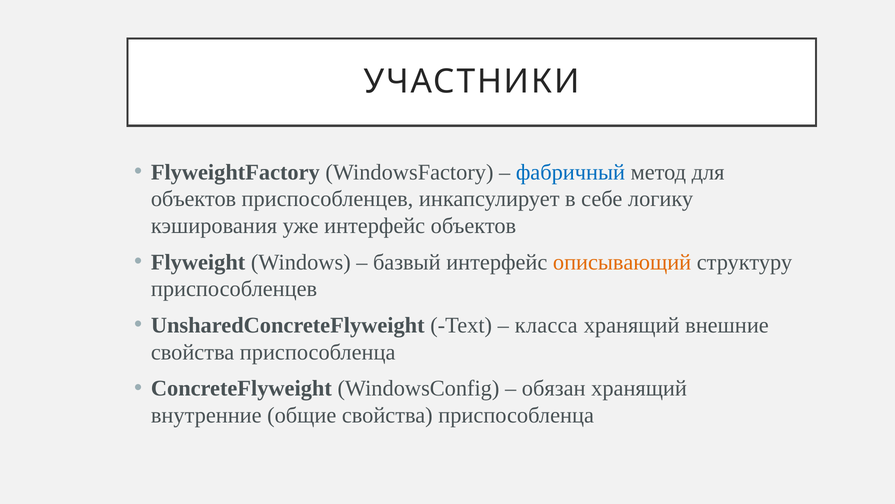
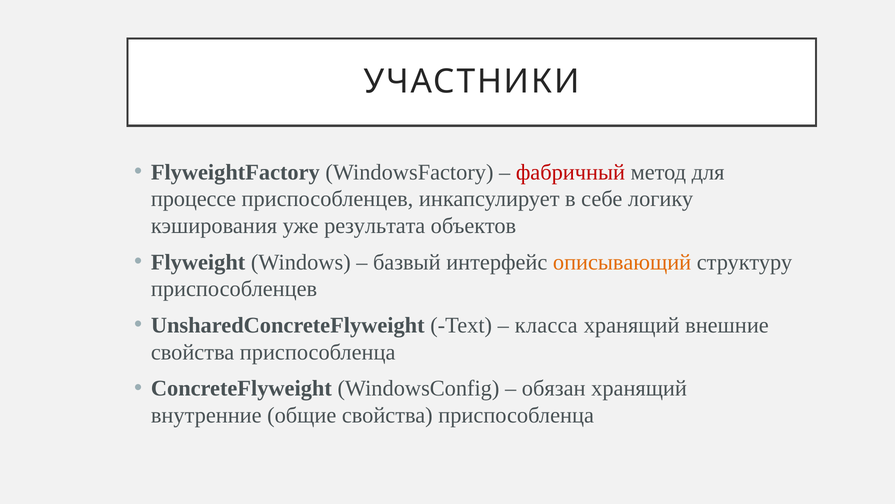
фабричный colour: blue -> red
объектов at (194, 199): объектов -> процессе
уже интерфейс: интерфейс -> результата
